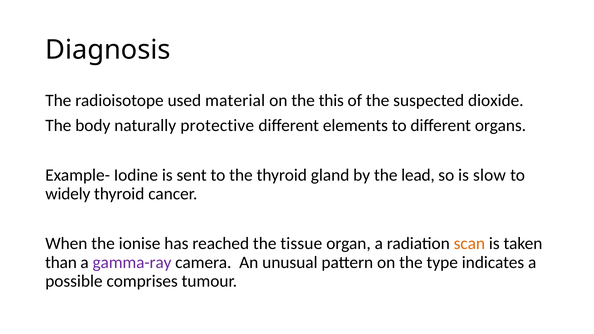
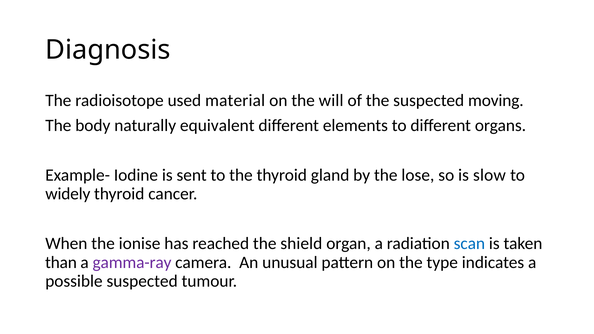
this: this -> will
dioxide: dioxide -> moving
protective: protective -> equivalent
lead: lead -> lose
tissue: tissue -> shield
scan colour: orange -> blue
possible comprises: comprises -> suspected
